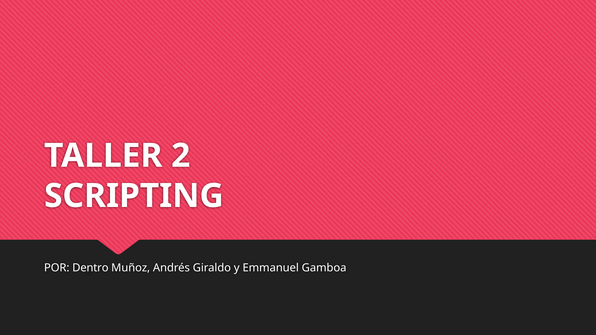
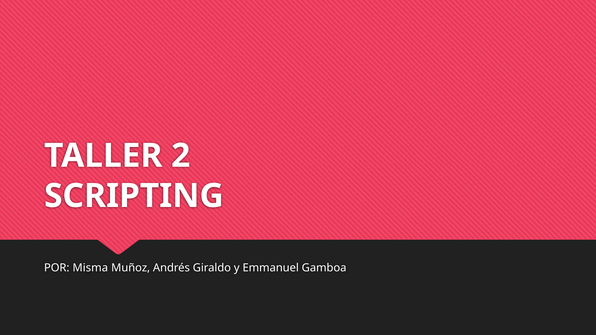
Dentro: Dentro -> Misma
